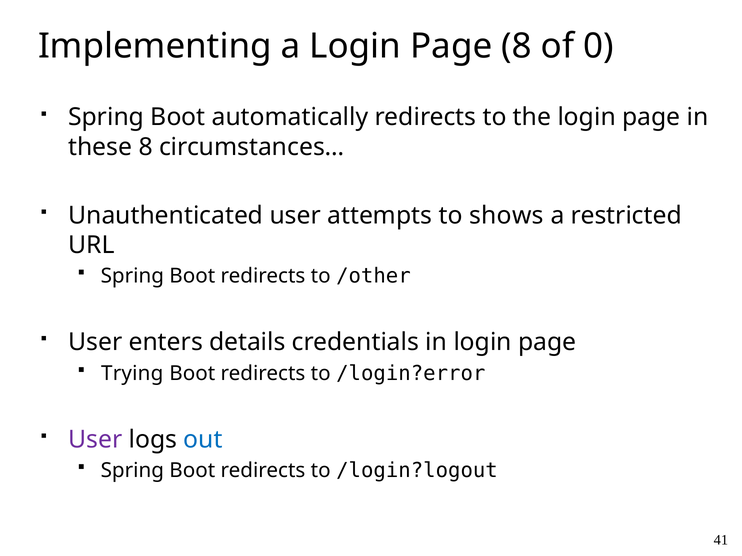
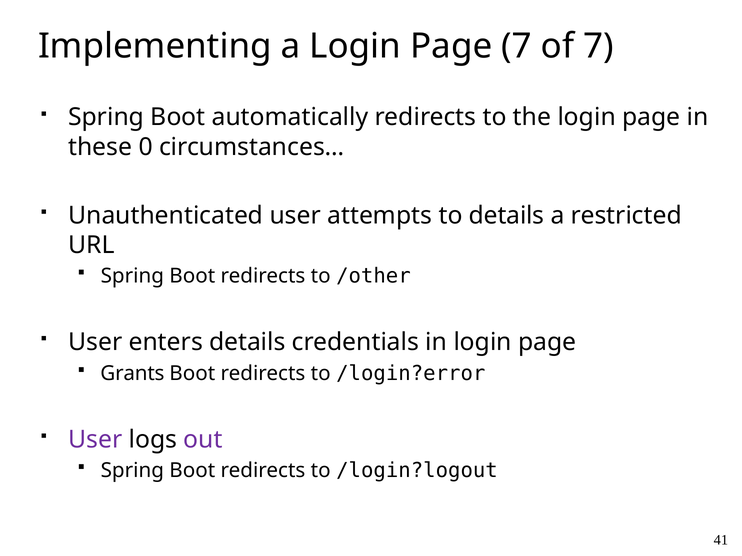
Page 8: 8 -> 7
of 0: 0 -> 7
these 8: 8 -> 0
to shows: shows -> details
Trying: Trying -> Grants
out colour: blue -> purple
